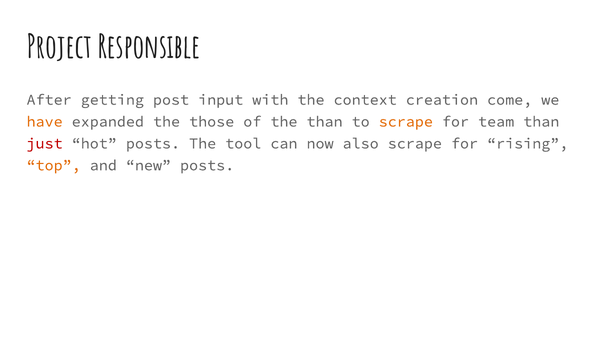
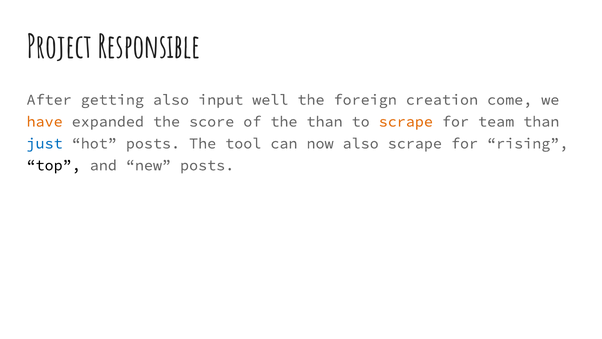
getting post: post -> also
with: with -> well
context: context -> foreign
those: those -> score
just colour: red -> blue
top colour: orange -> black
